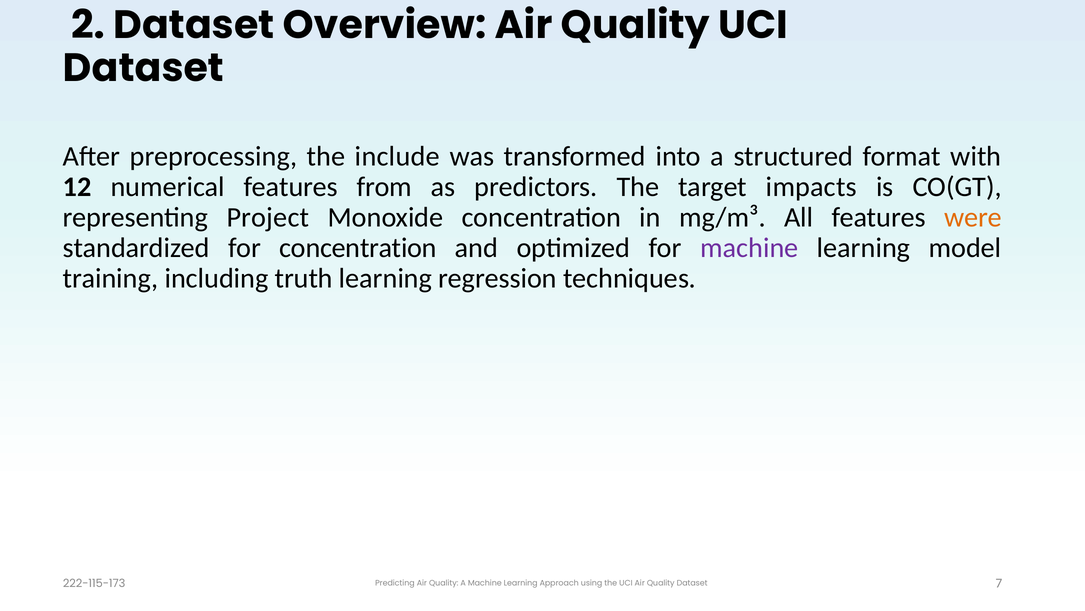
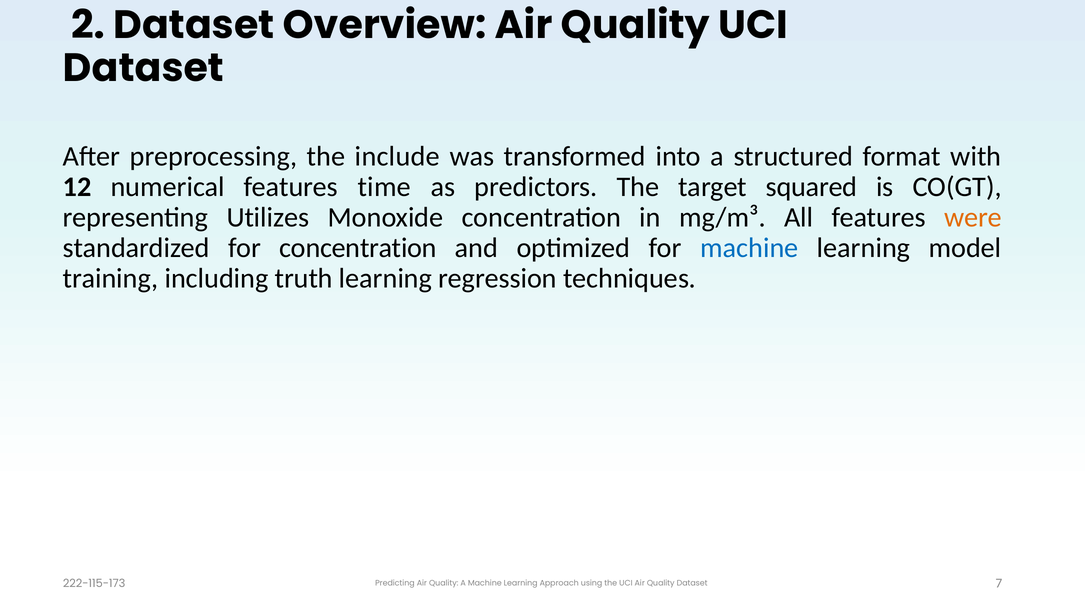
from: from -> time
impacts: impacts -> squared
Project: Project -> Utilizes
machine at (749, 248) colour: purple -> blue
